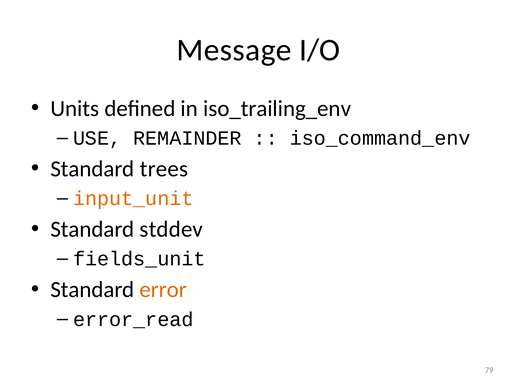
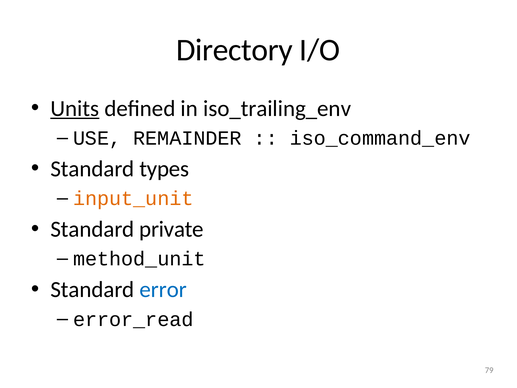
Message: Message -> Directory
Units underline: none -> present
trees: trees -> types
stddev: stddev -> private
fields_unit: fields_unit -> method_unit
error colour: orange -> blue
